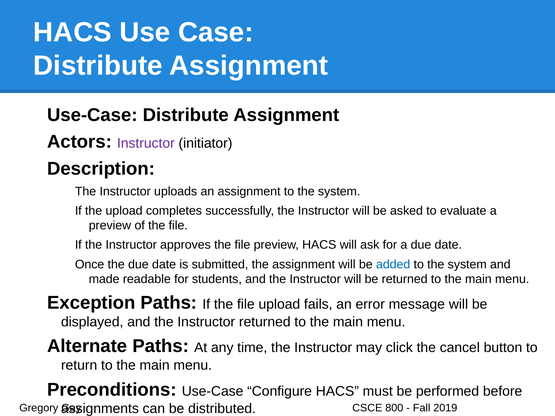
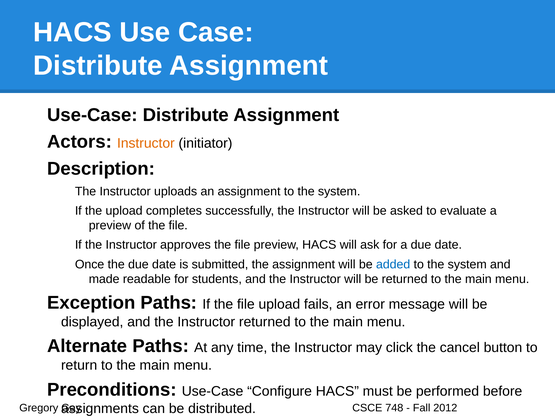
Instructor at (146, 143) colour: purple -> orange
800: 800 -> 748
2019: 2019 -> 2012
